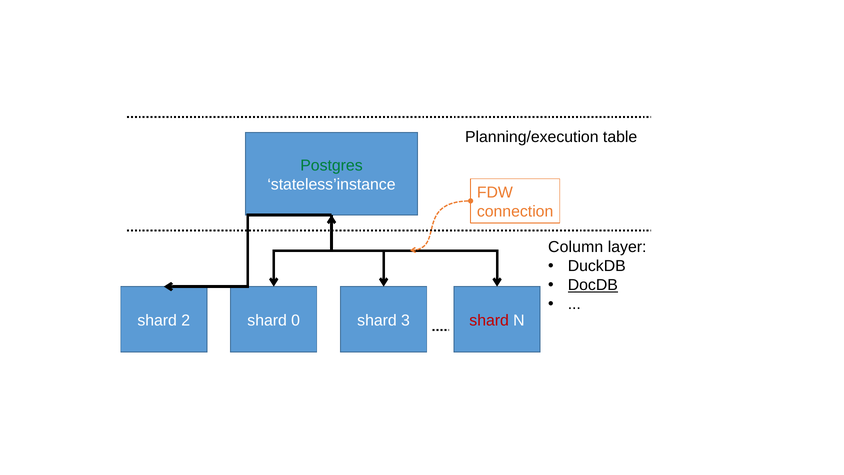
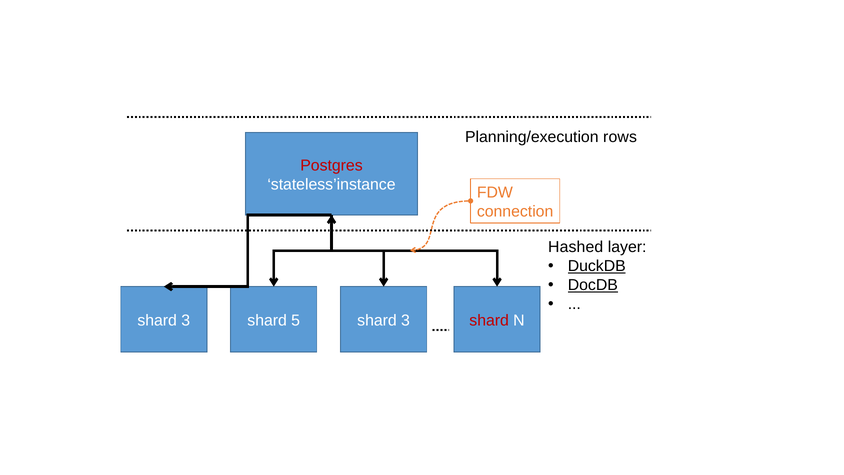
table: table -> rows
Postgres colour: green -> red
Column: Column -> Hashed
DuckDB underline: none -> present
2 at (186, 320): 2 -> 3
0: 0 -> 5
